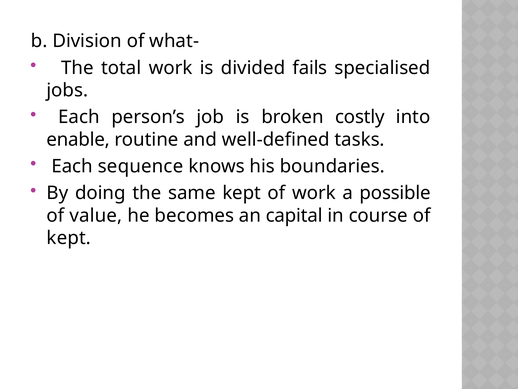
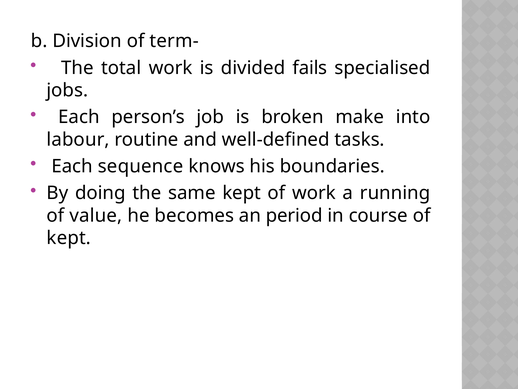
what-: what- -> term-
costly: costly -> make
enable: enable -> labour
possible: possible -> running
capital: capital -> period
